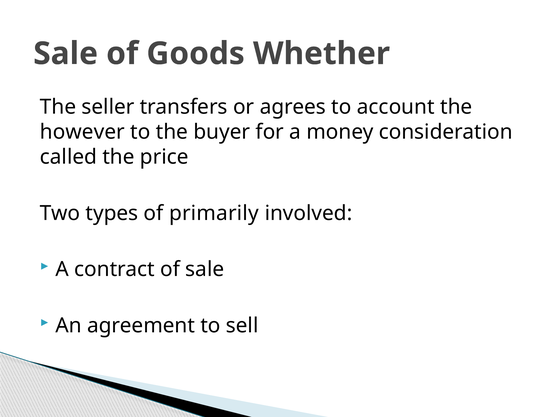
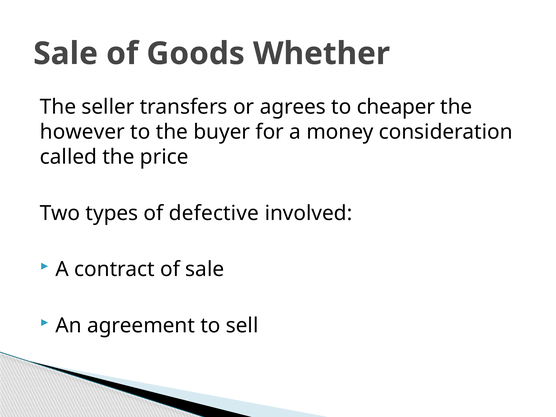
account: account -> cheaper
primarily: primarily -> defective
